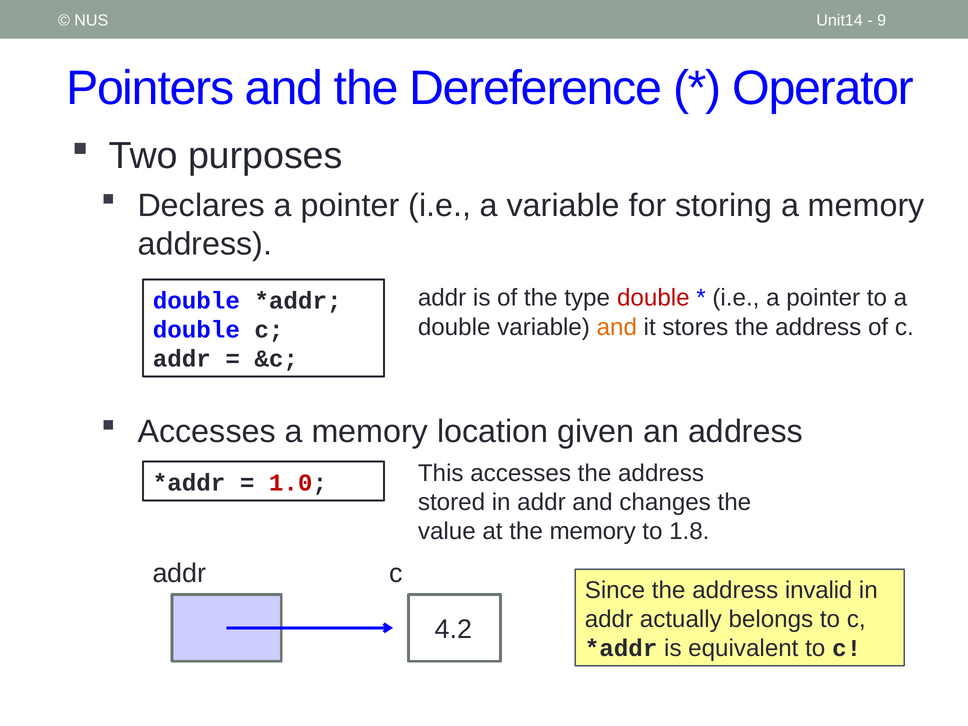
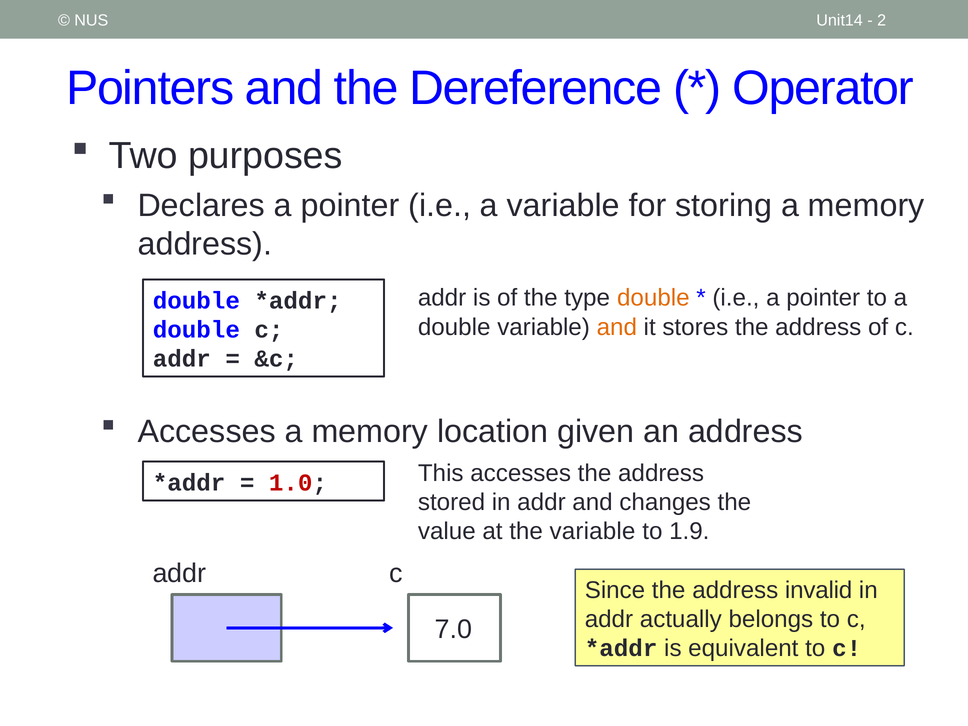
9: 9 -> 2
double at (653, 298) colour: red -> orange
the memory: memory -> variable
1.8: 1.8 -> 1.9
4.2: 4.2 -> 7.0
